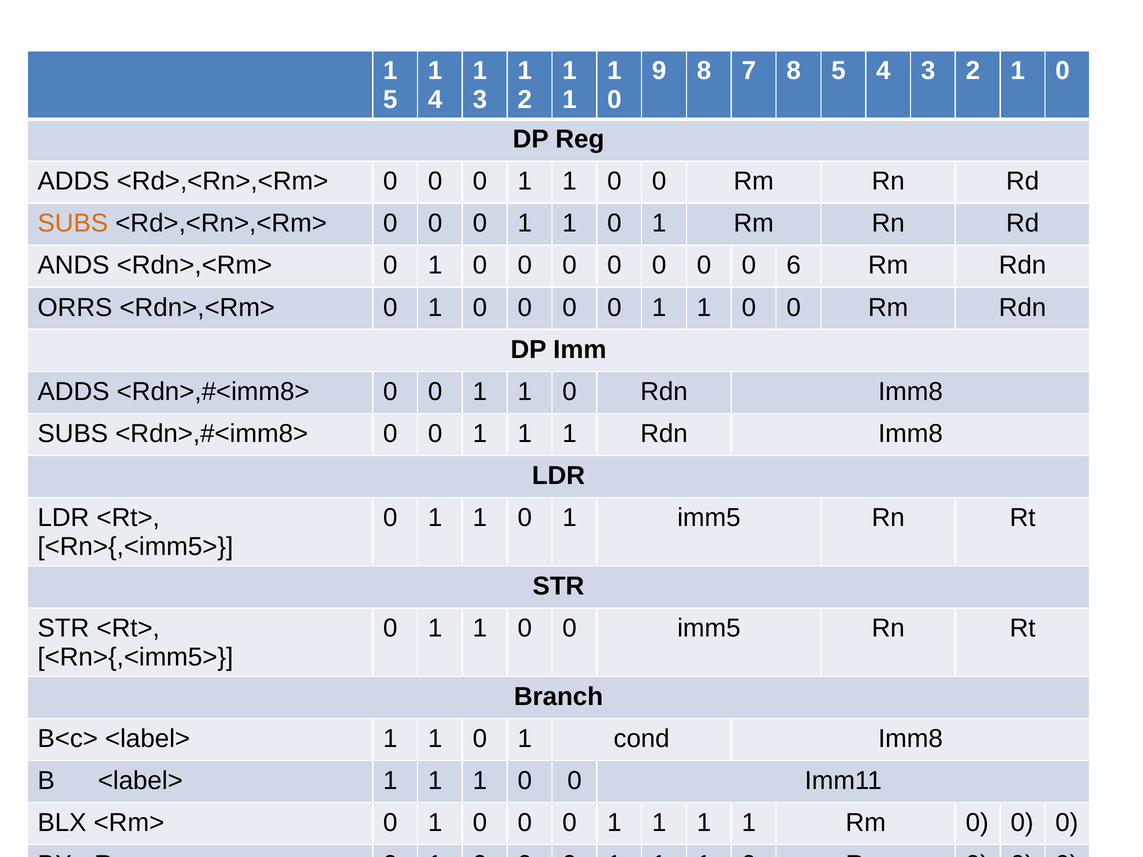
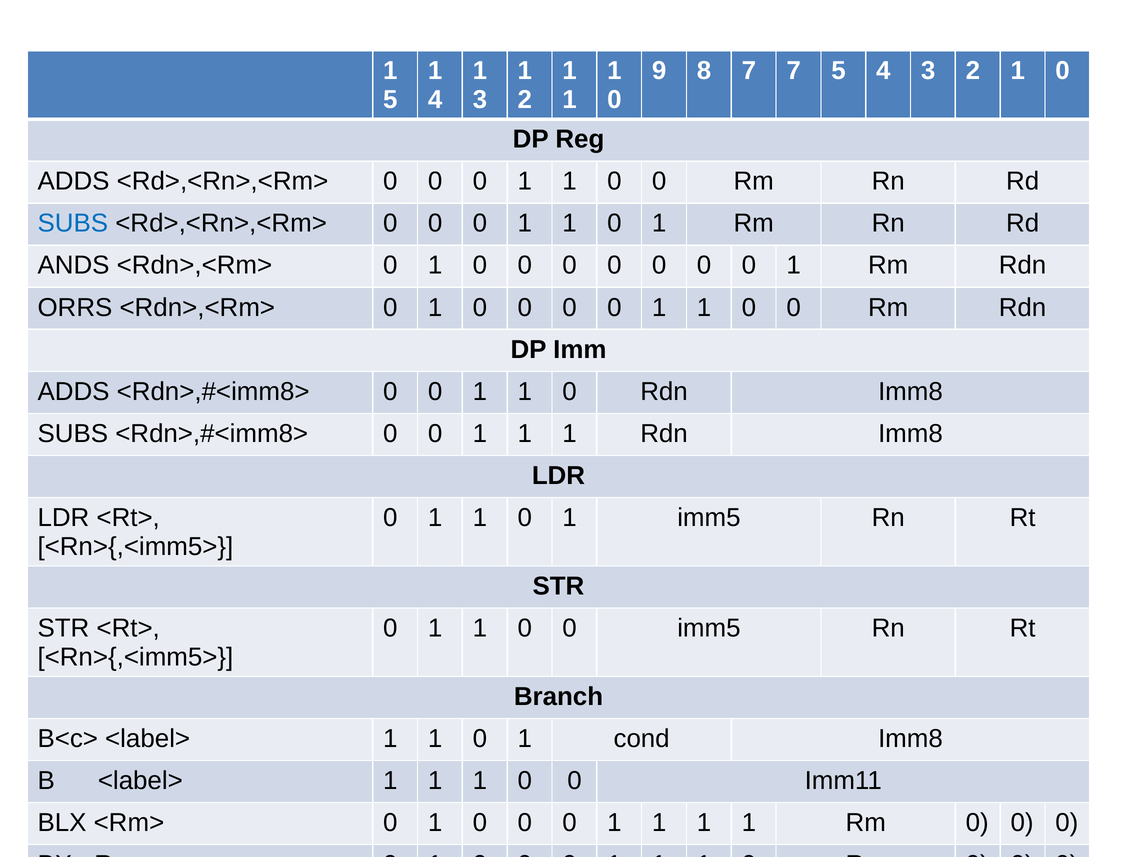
7 8: 8 -> 7
SUBS at (73, 223) colour: orange -> blue
6 at (794, 265): 6 -> 1
